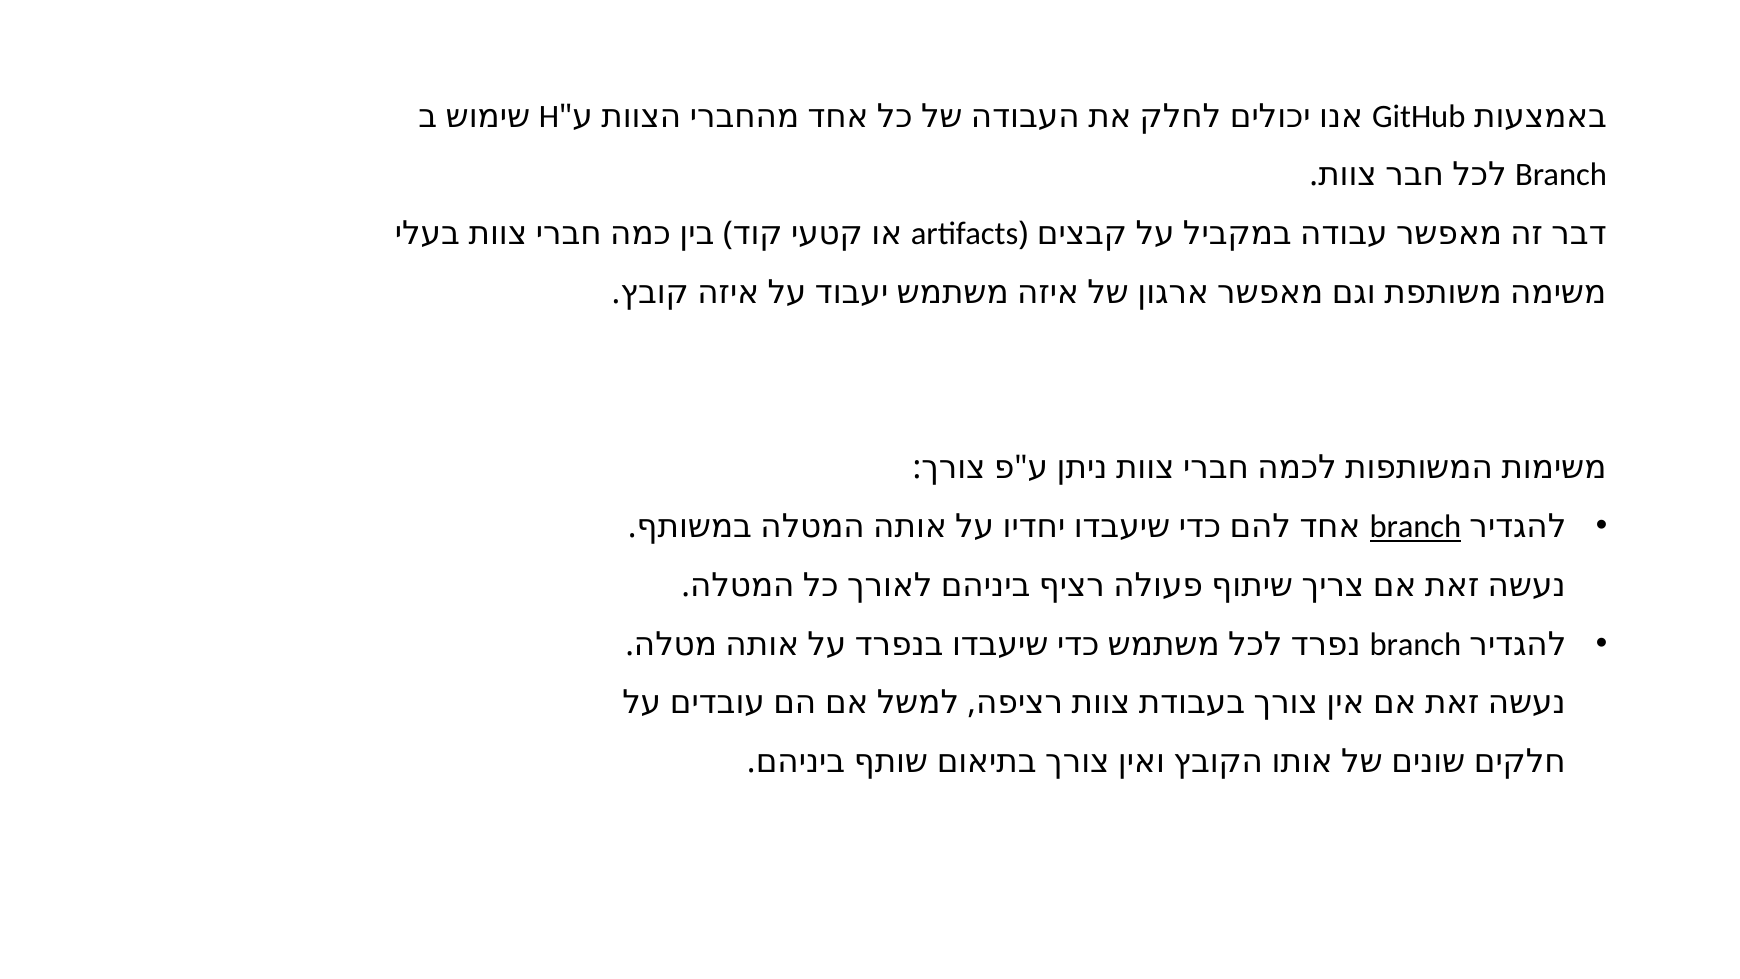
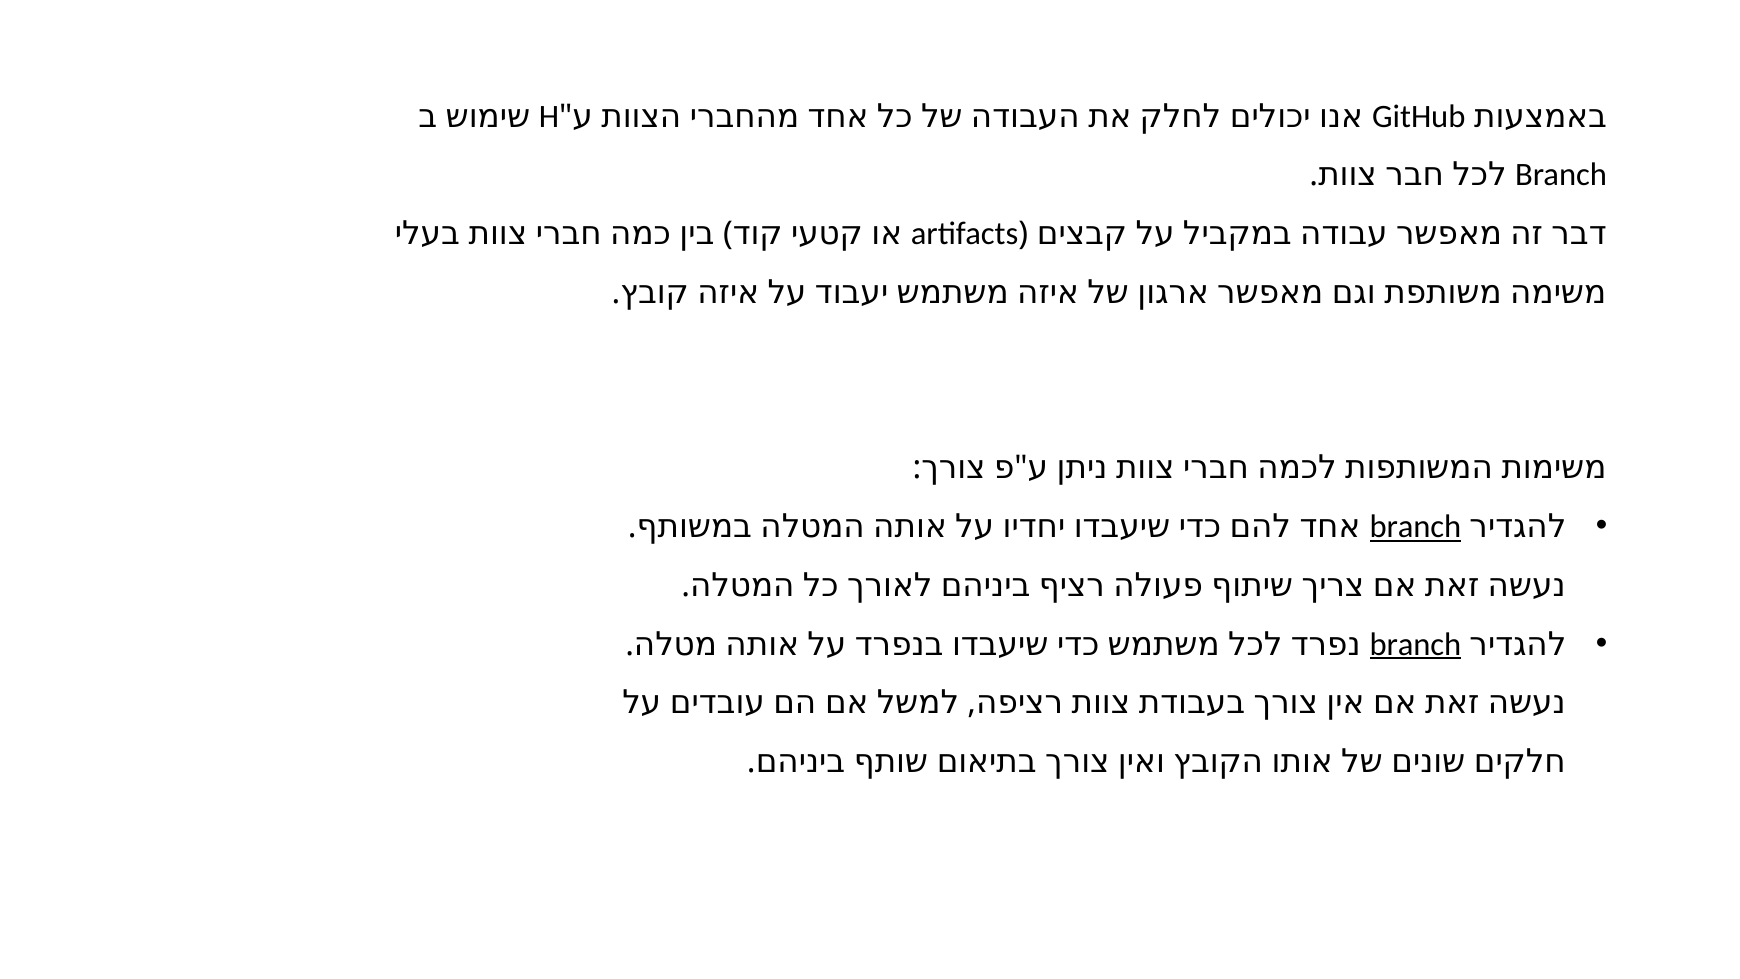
branch at (1415, 644) underline: none -> present
